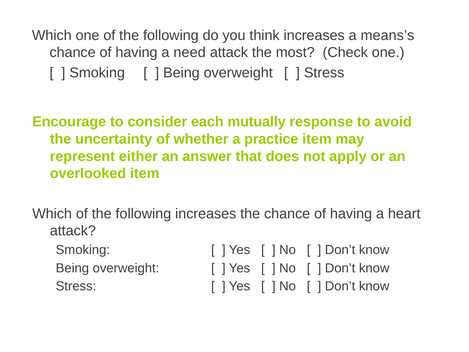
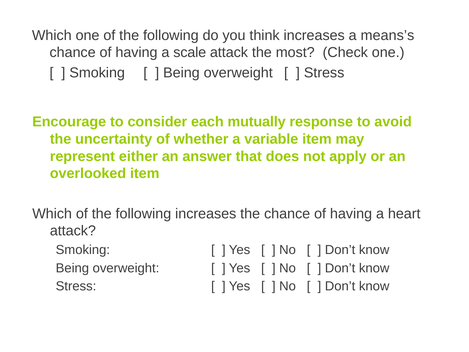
need: need -> scale
practice: practice -> variable
